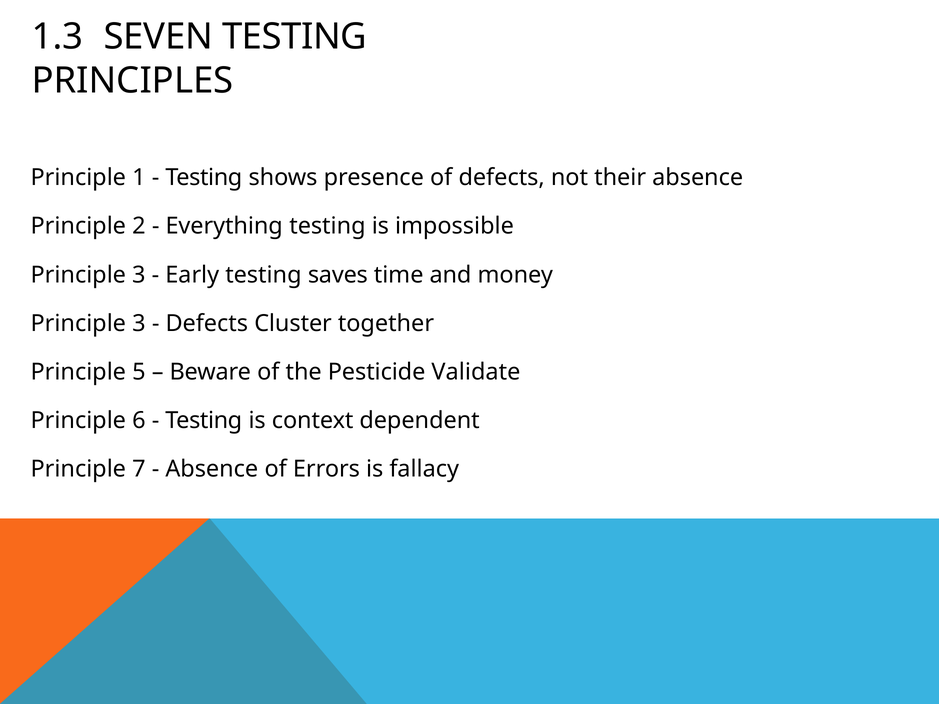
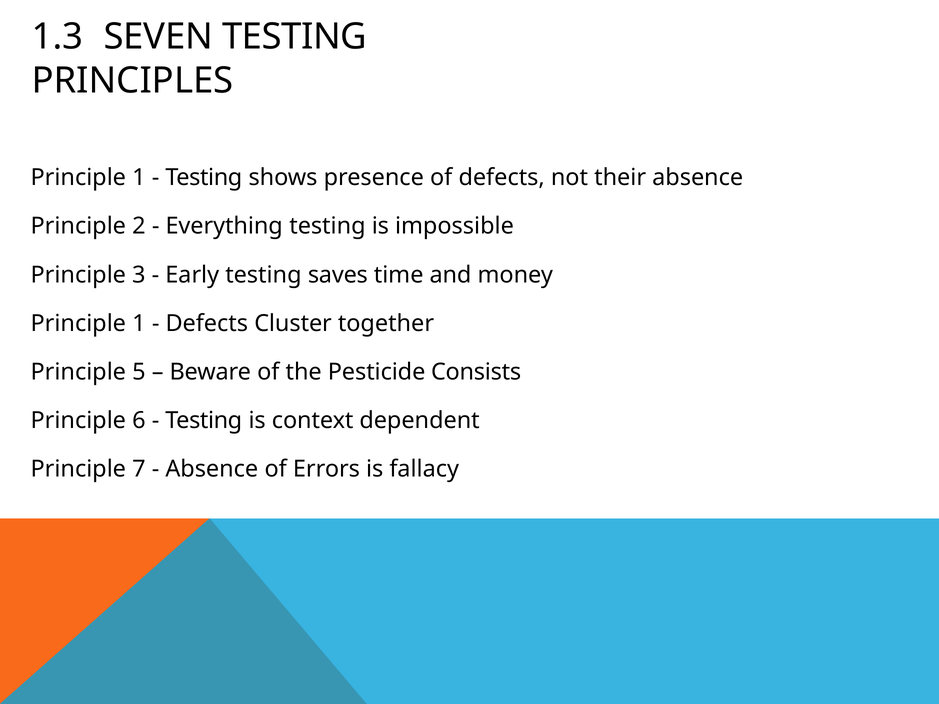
3 at (139, 324): 3 -> 1
Validate: Validate -> Consists
